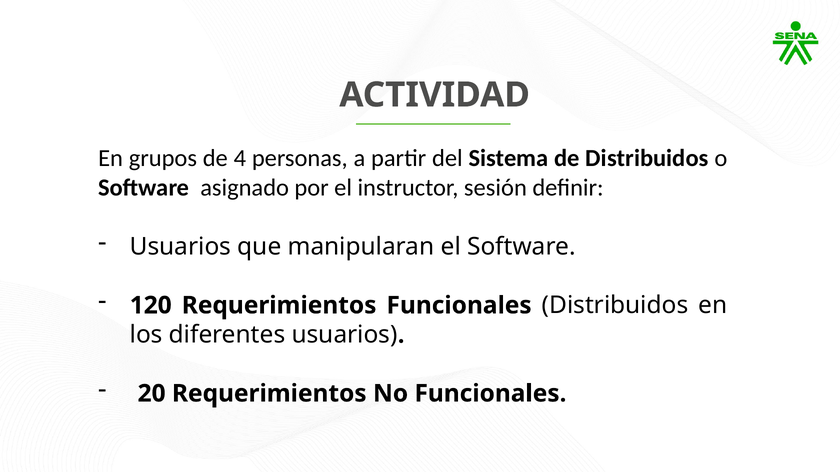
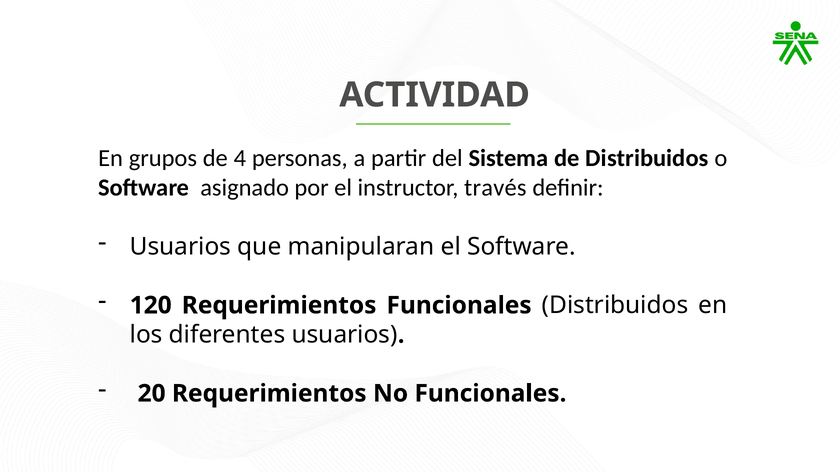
sesión: sesión -> través
